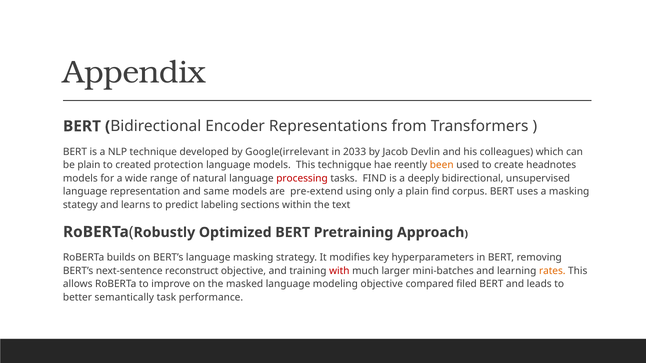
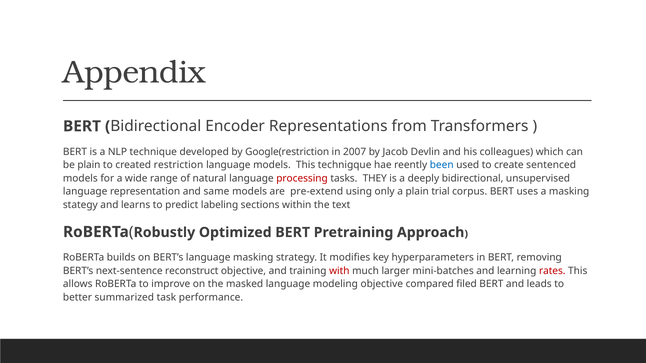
Google(irrelevant: Google(irrelevant -> Google(restriction
2033: 2033 -> 2007
protection: protection -> restriction
been colour: orange -> blue
headnotes: headnotes -> sentenced
tasks FIND: FIND -> THEY
plain find: find -> trial
rates colour: orange -> red
semantically: semantically -> summarized
